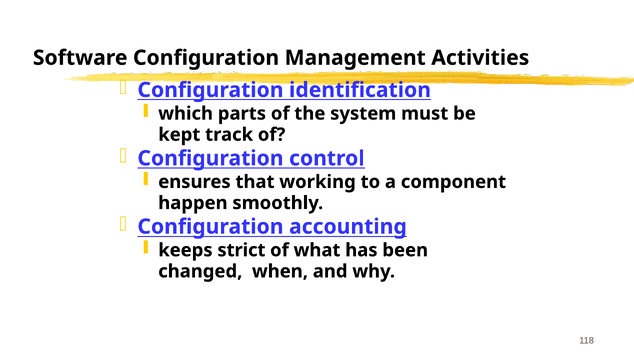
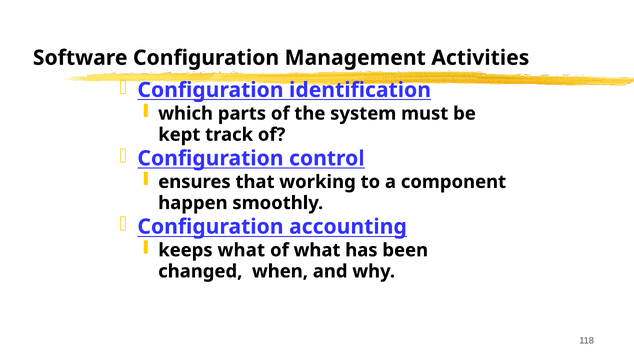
keeps strict: strict -> what
